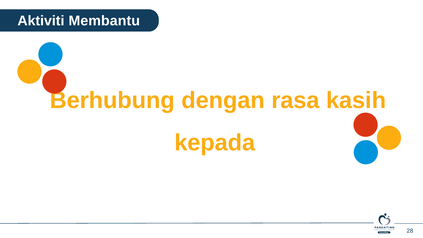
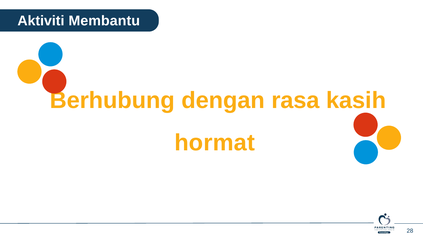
kepada: kepada -> hormat
